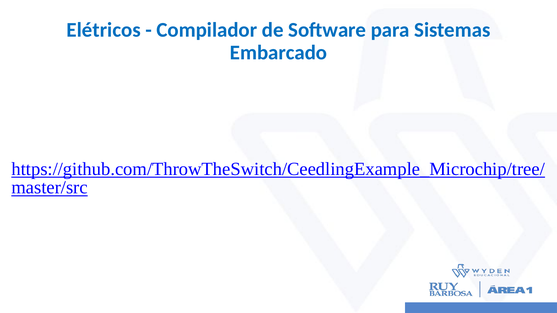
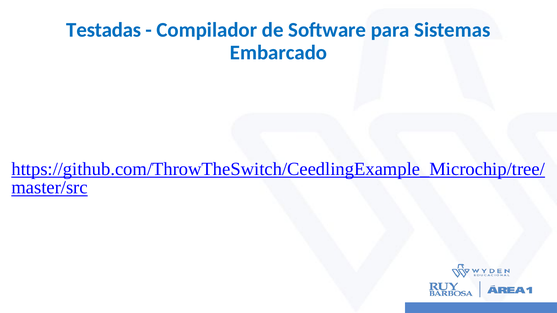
Elétricos: Elétricos -> Testadas
